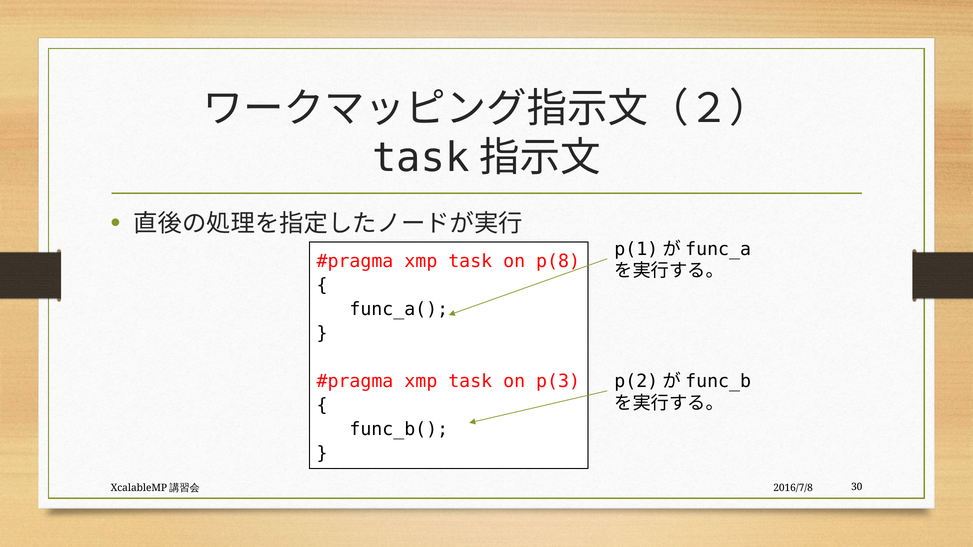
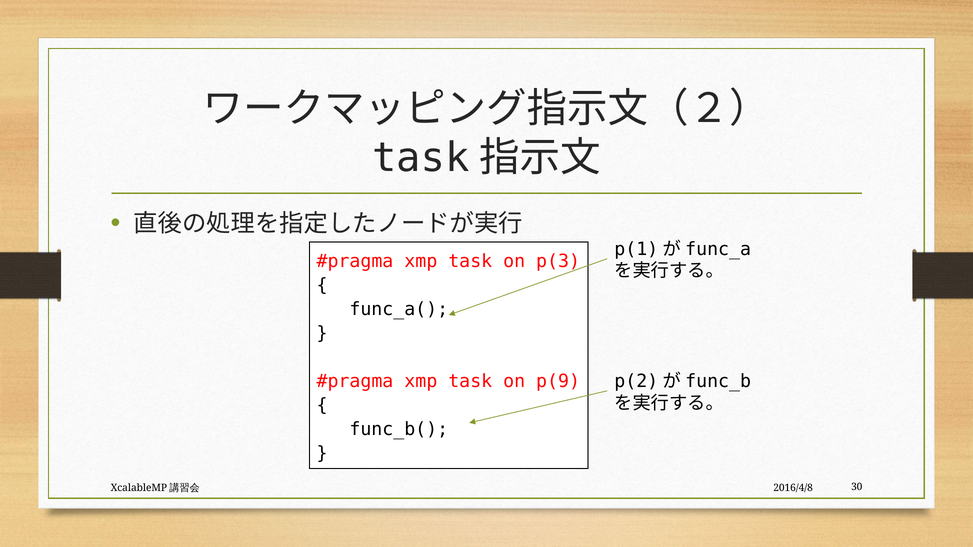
p(8: p(8 -> p(3
p(3: p(3 -> p(9
2016/7/8: 2016/7/8 -> 2016/4/8
